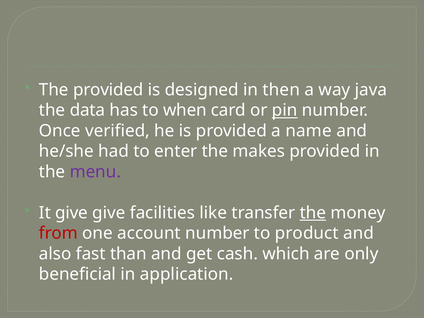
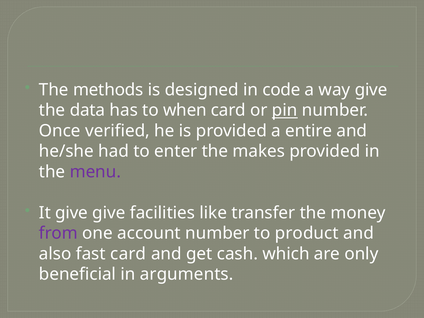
The provided: provided -> methods
then: then -> code
way java: java -> give
name: name -> entire
the at (313, 213) underline: present -> none
from colour: red -> purple
fast than: than -> card
application: application -> arguments
